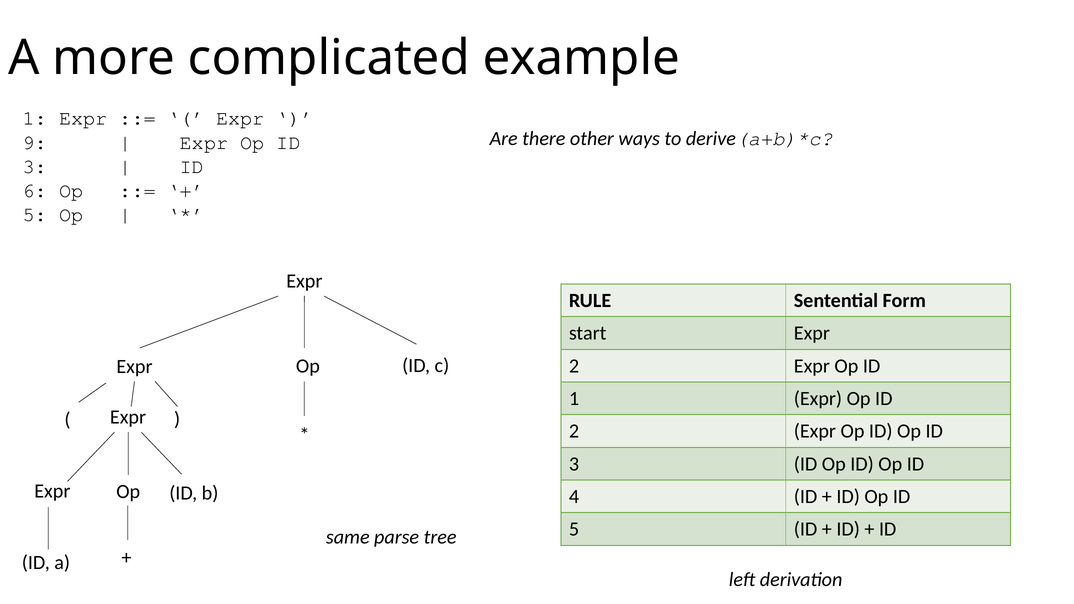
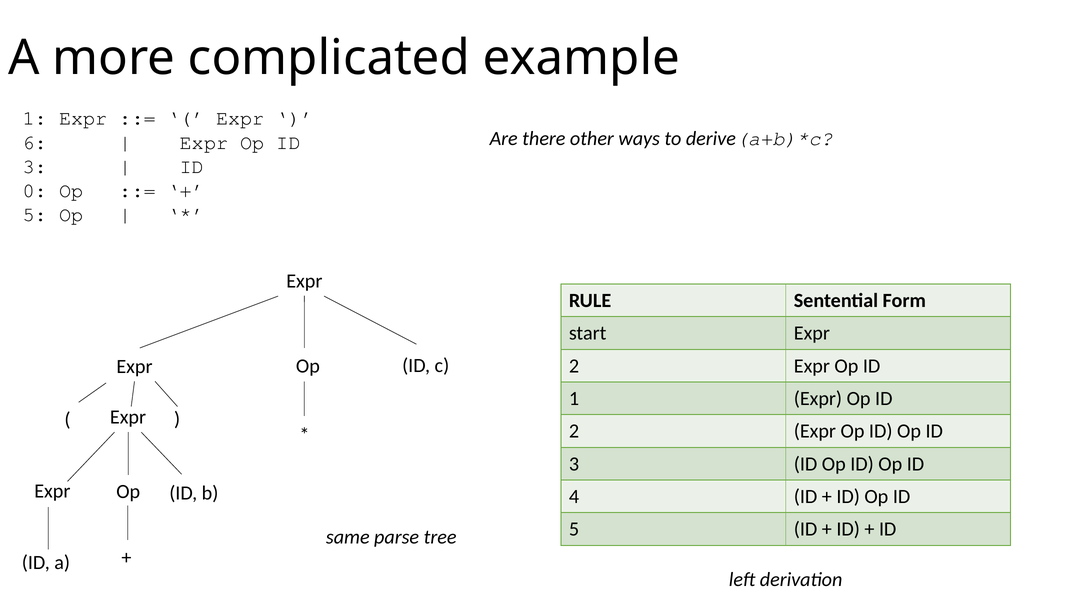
9: 9 -> 6
6: 6 -> 0
